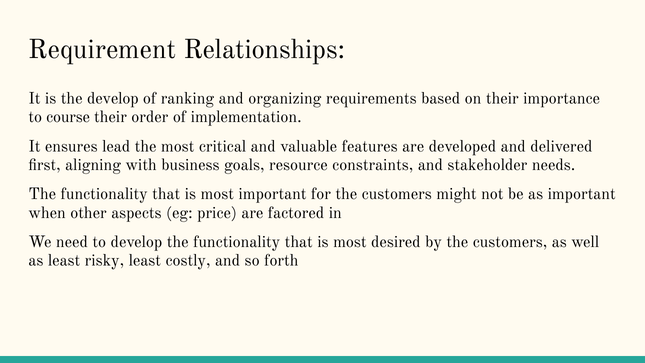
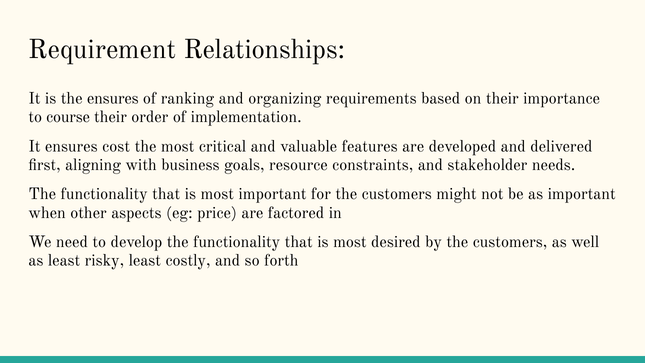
the develop: develop -> ensures
lead: lead -> cost
